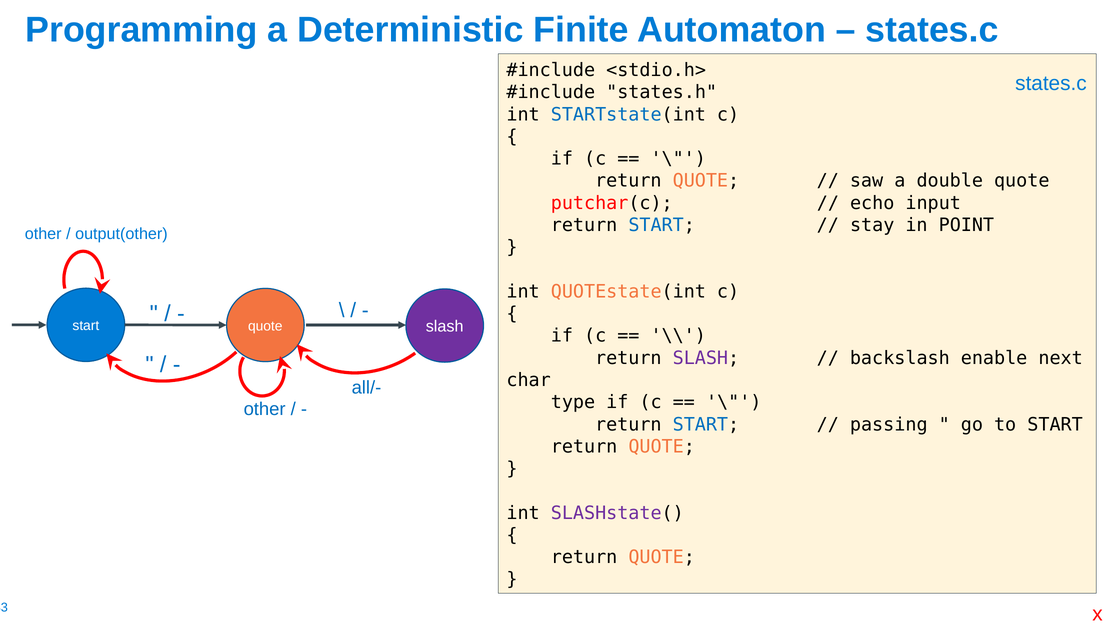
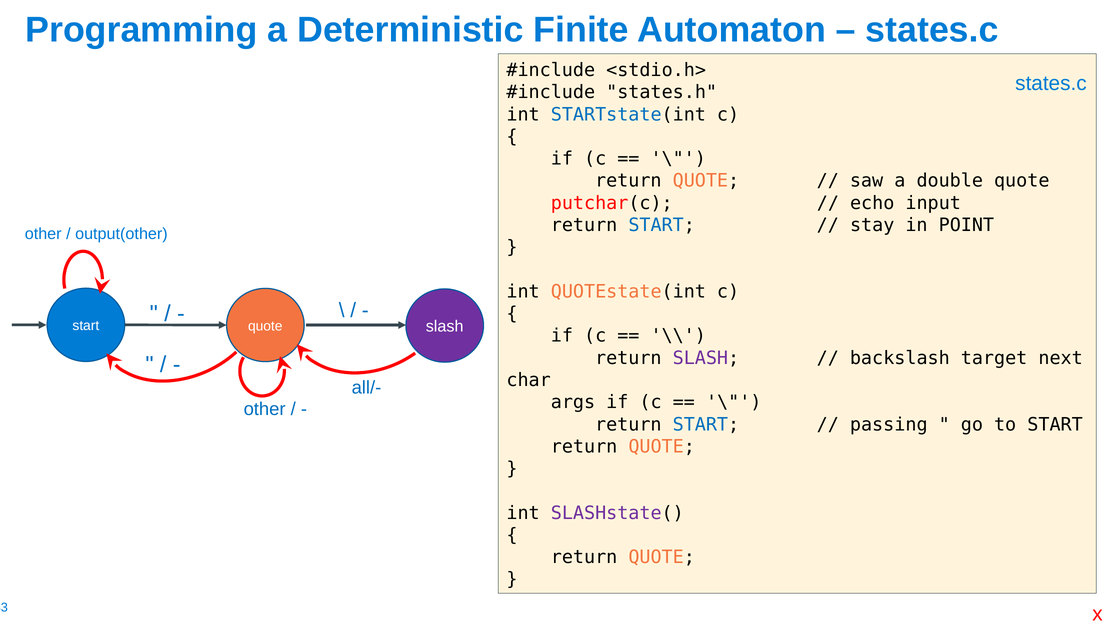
enable: enable -> target
type: type -> args
